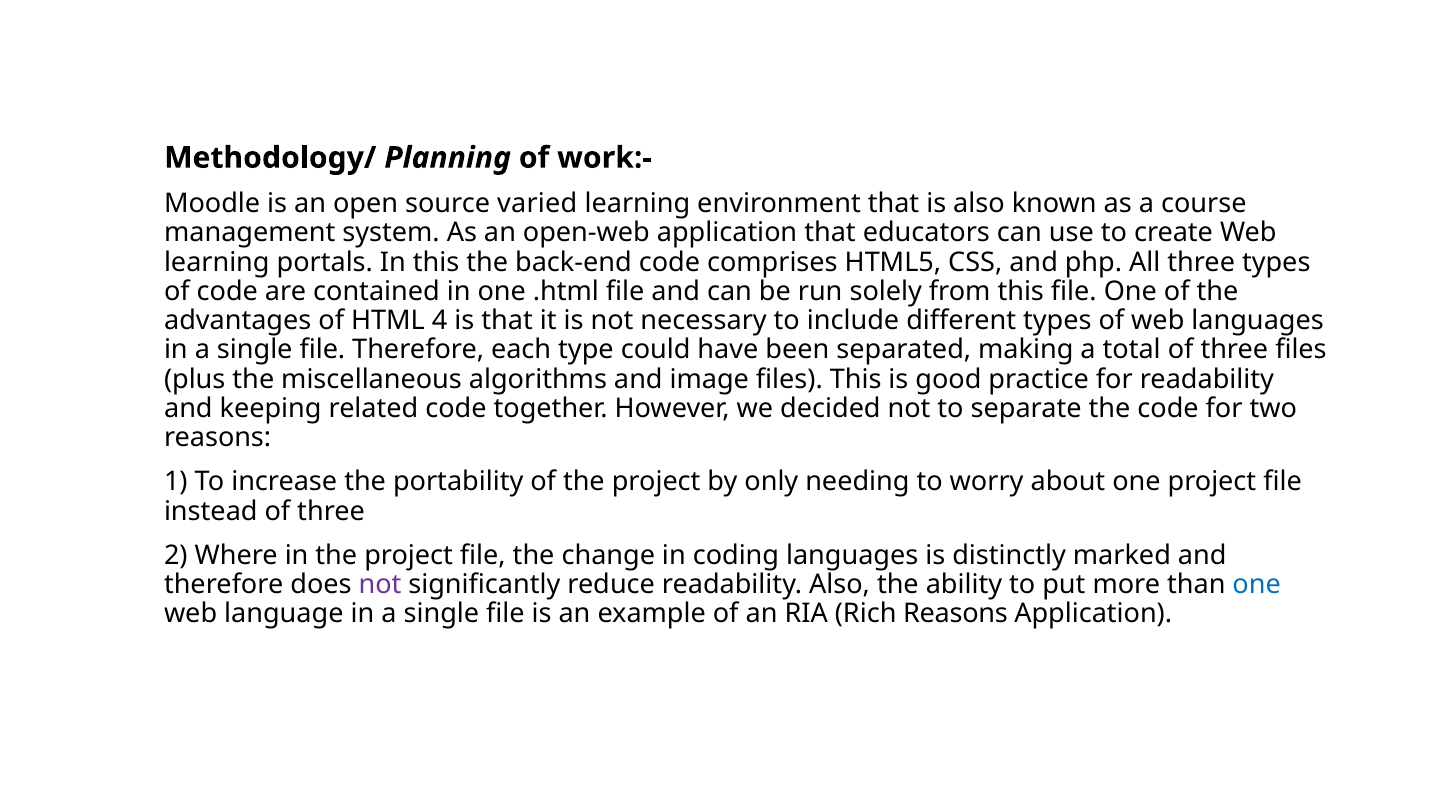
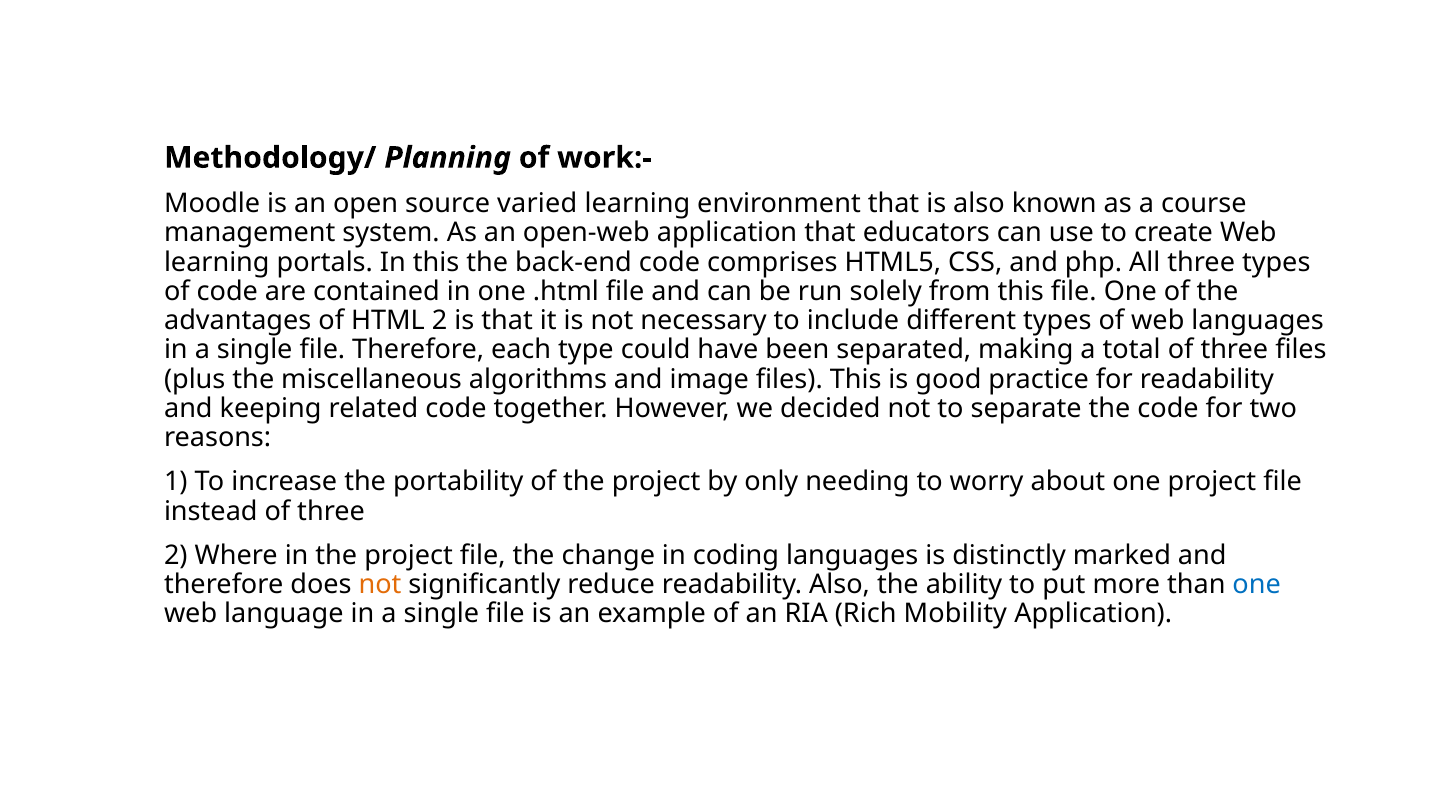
HTML 4: 4 -> 2
not at (380, 585) colour: purple -> orange
Rich Reasons: Reasons -> Mobility
